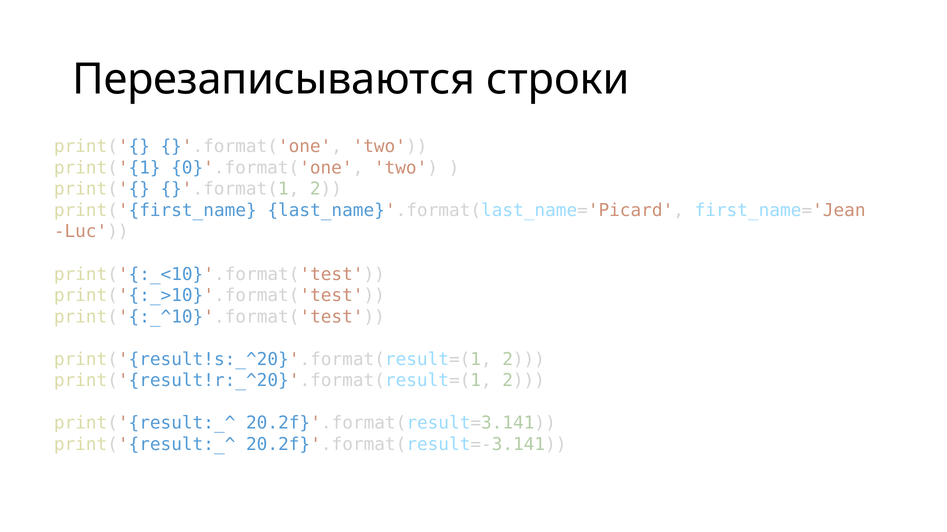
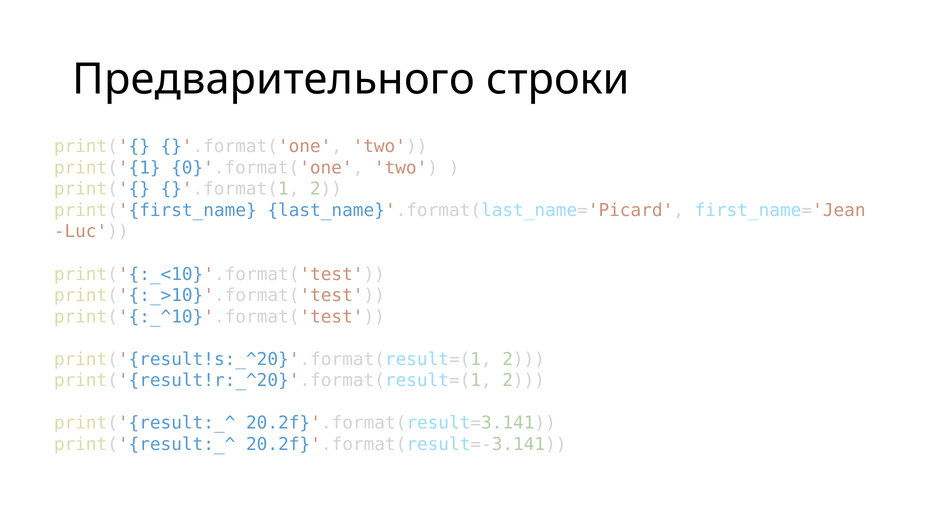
Перезаписываются: Перезаписываются -> Предварительного
